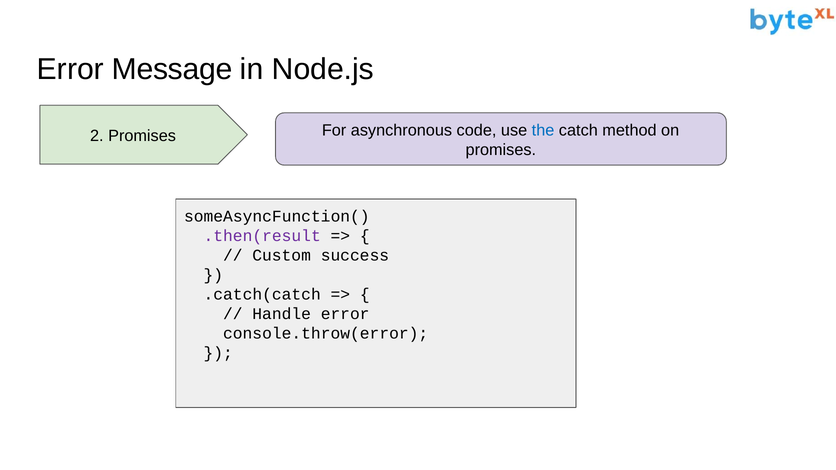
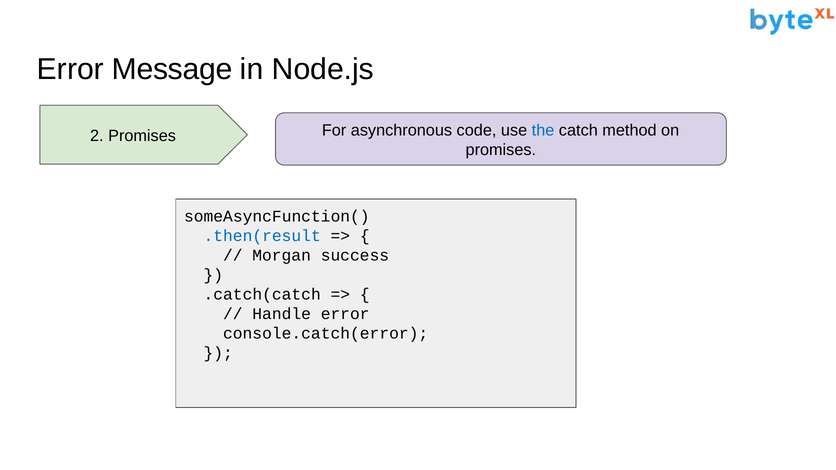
.then(result colour: purple -> blue
Custom: Custom -> Morgan
console.throw(error: console.throw(error -> console.catch(error
